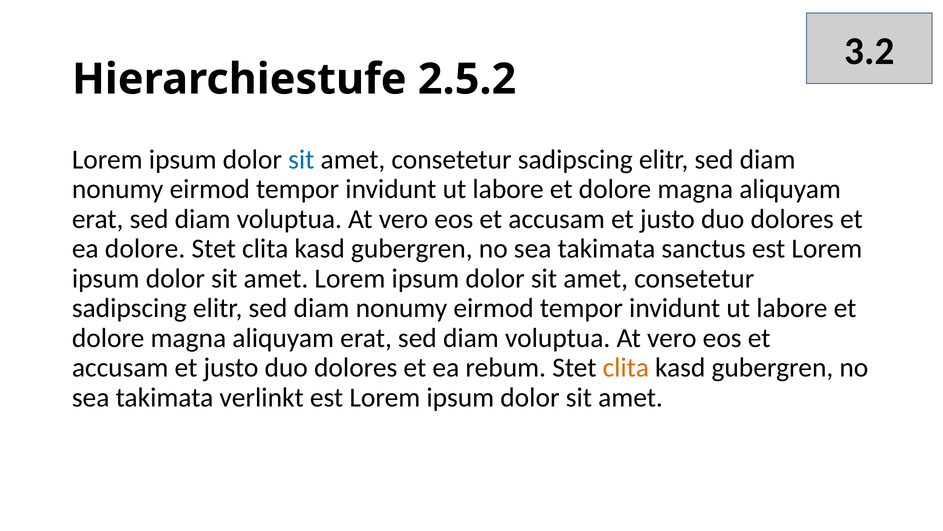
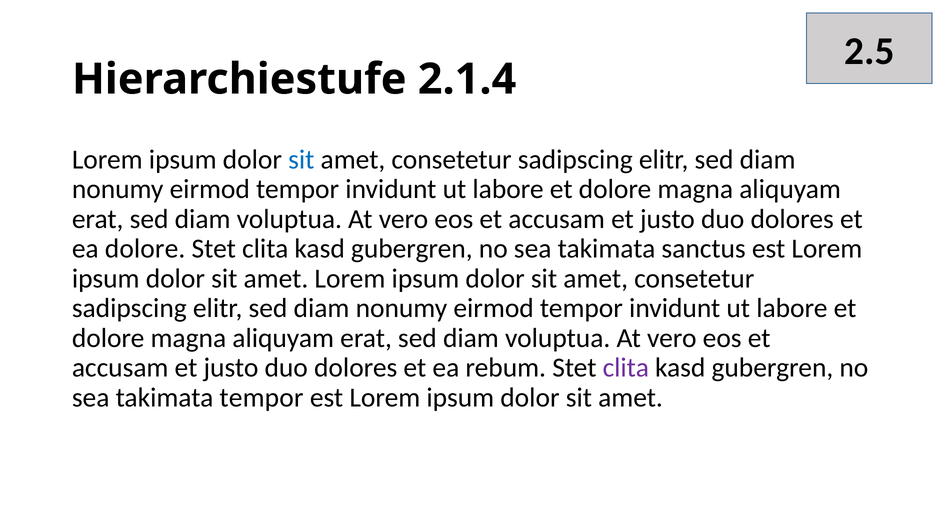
3.2: 3.2 -> 2.5
2.5.2: 2.5.2 -> 2.1.4
clita at (626, 367) colour: orange -> purple
takimata verlinkt: verlinkt -> tempor
